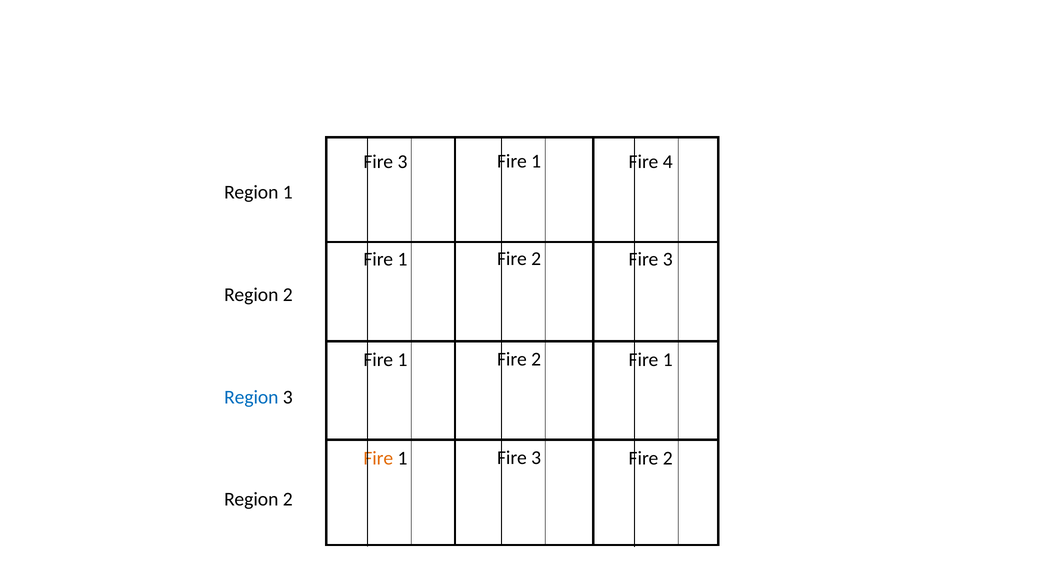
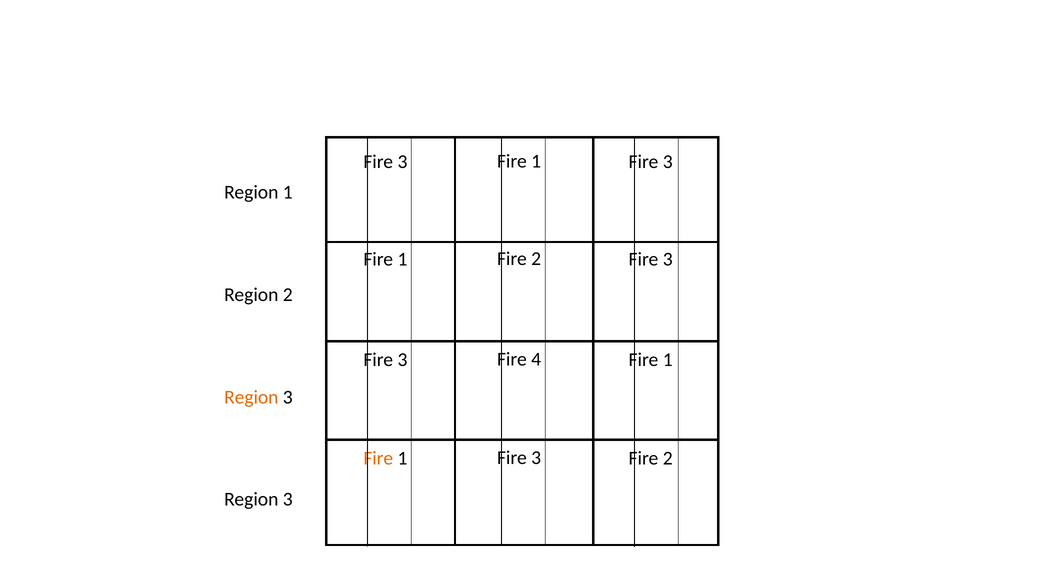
3 Fire 4: 4 -> 3
2 at (536, 359): 2 -> 4
1 at (402, 360): 1 -> 3
Region at (251, 397) colour: blue -> orange
2 at (288, 500): 2 -> 3
